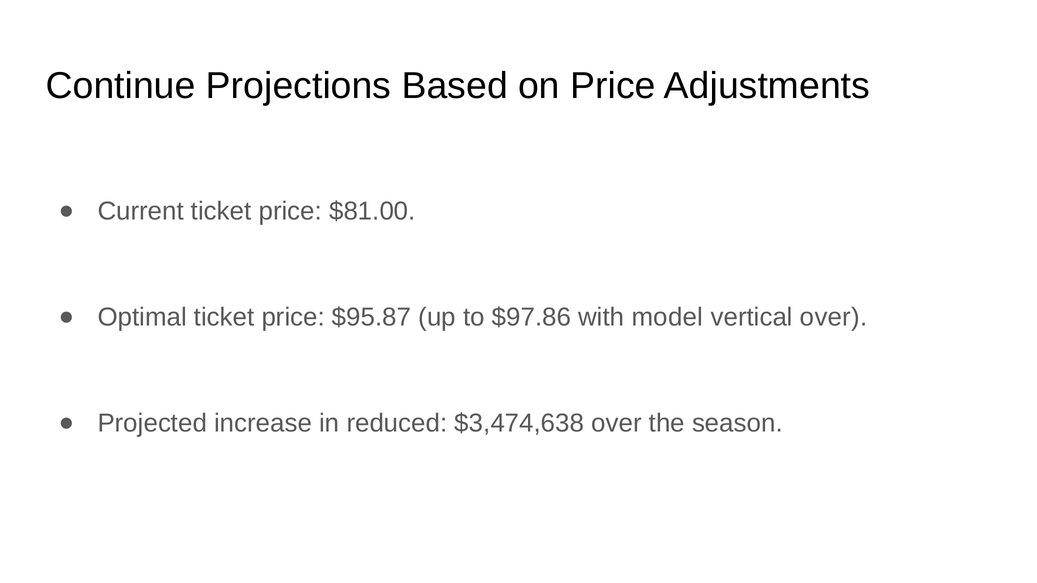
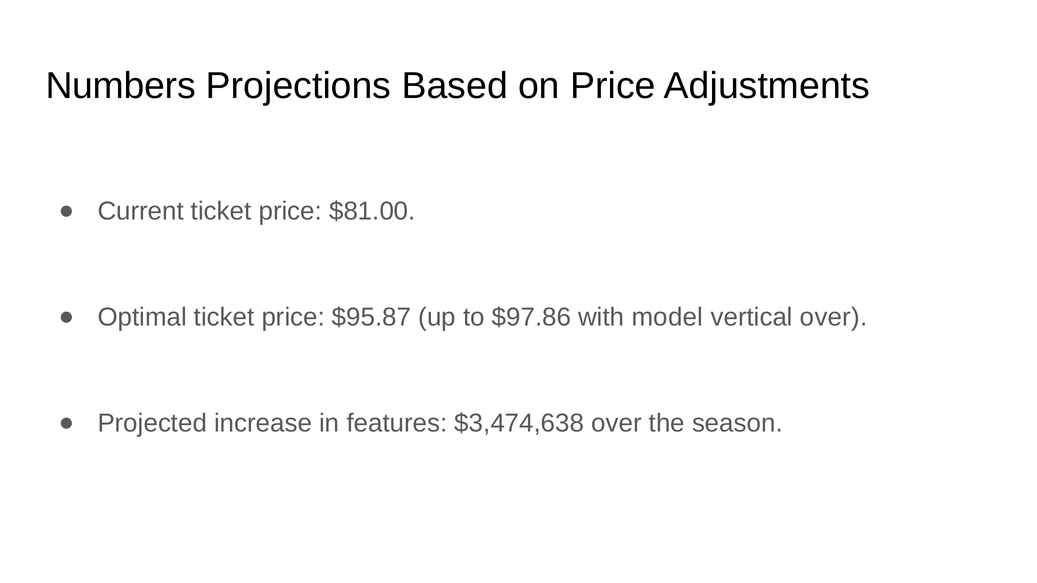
Continue: Continue -> Numbers
reduced: reduced -> features
